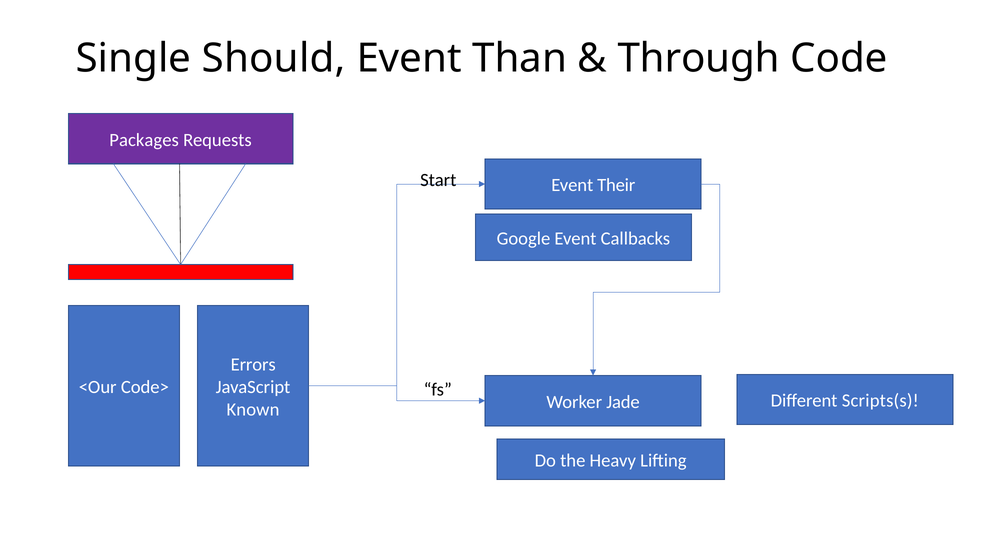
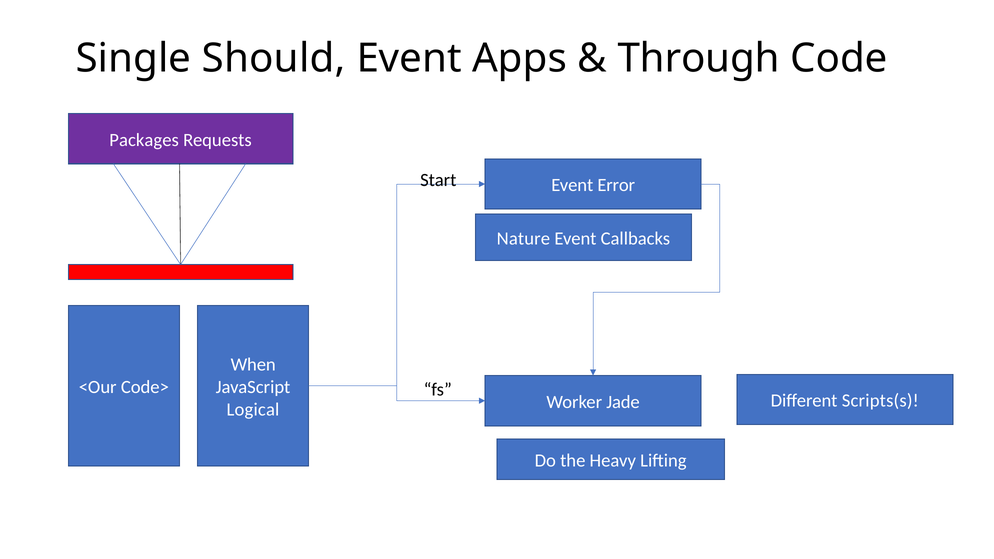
Than: Than -> Apps
Their: Their -> Error
Google: Google -> Nature
Errors: Errors -> When
Known: Known -> Logical
